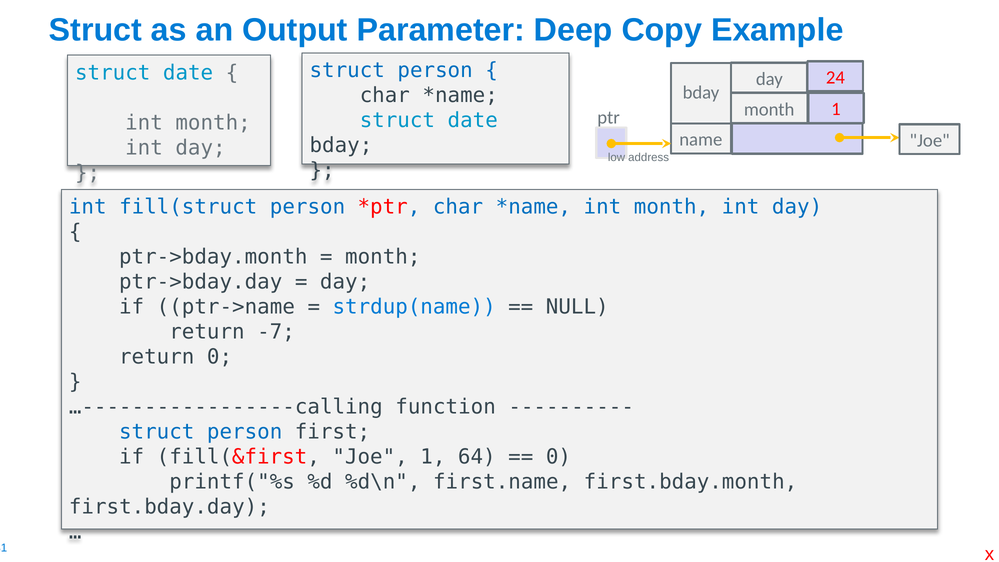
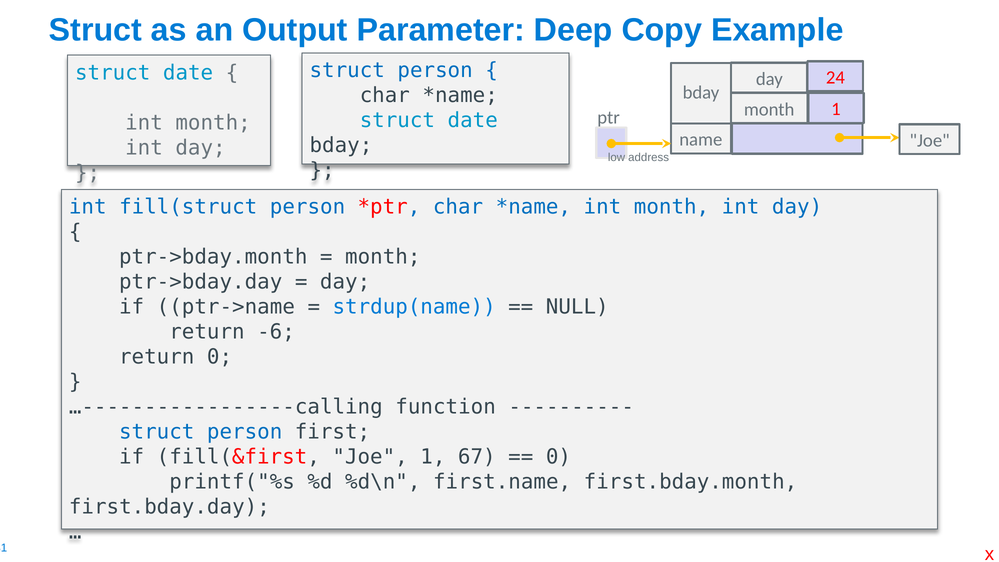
-7: -7 -> -6
64: 64 -> 67
